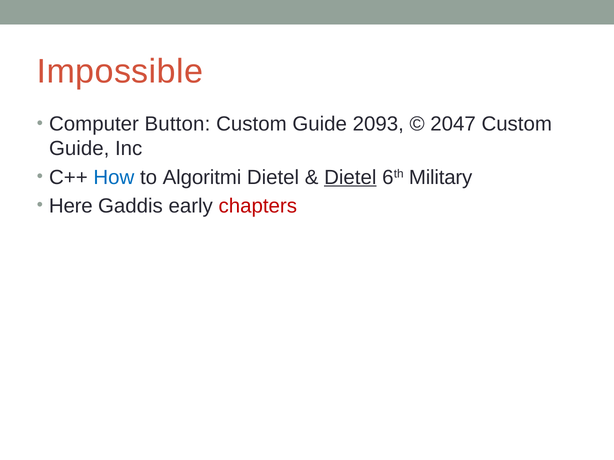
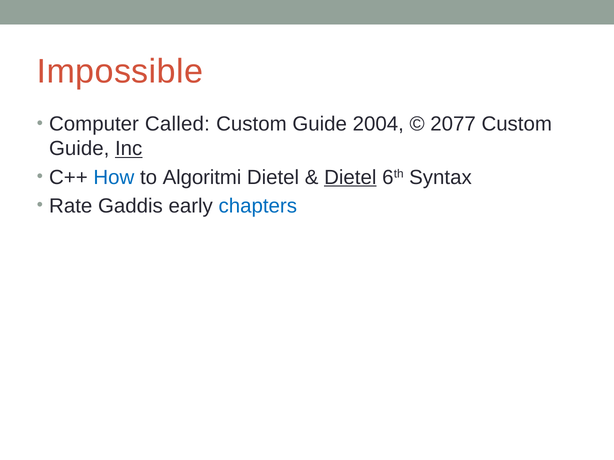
Button: Button -> Called
2093: 2093 -> 2004
2047: 2047 -> 2077
Inc underline: none -> present
Military: Military -> Syntax
Here: Here -> Rate
chapters colour: red -> blue
